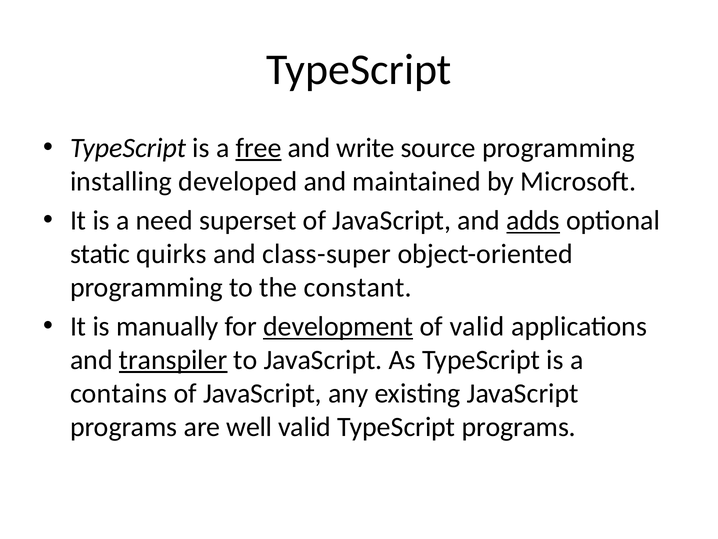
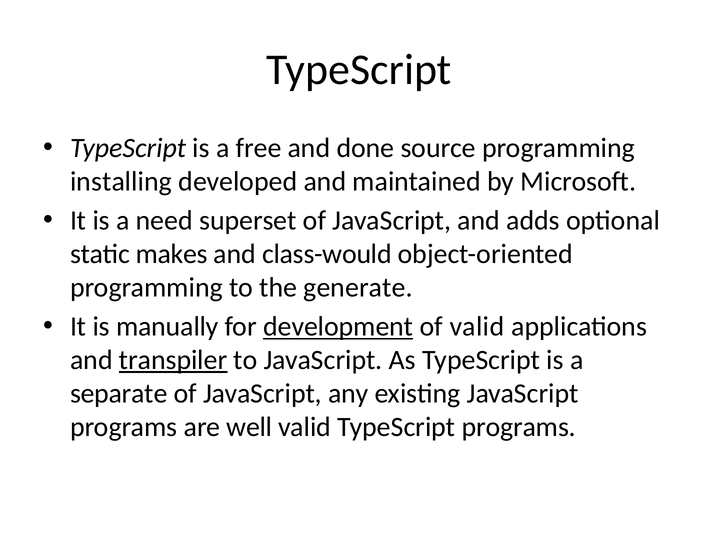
free underline: present -> none
write: write -> done
adds underline: present -> none
quirks: quirks -> makes
class-super: class-super -> class-would
constant: constant -> generate
contains: contains -> separate
